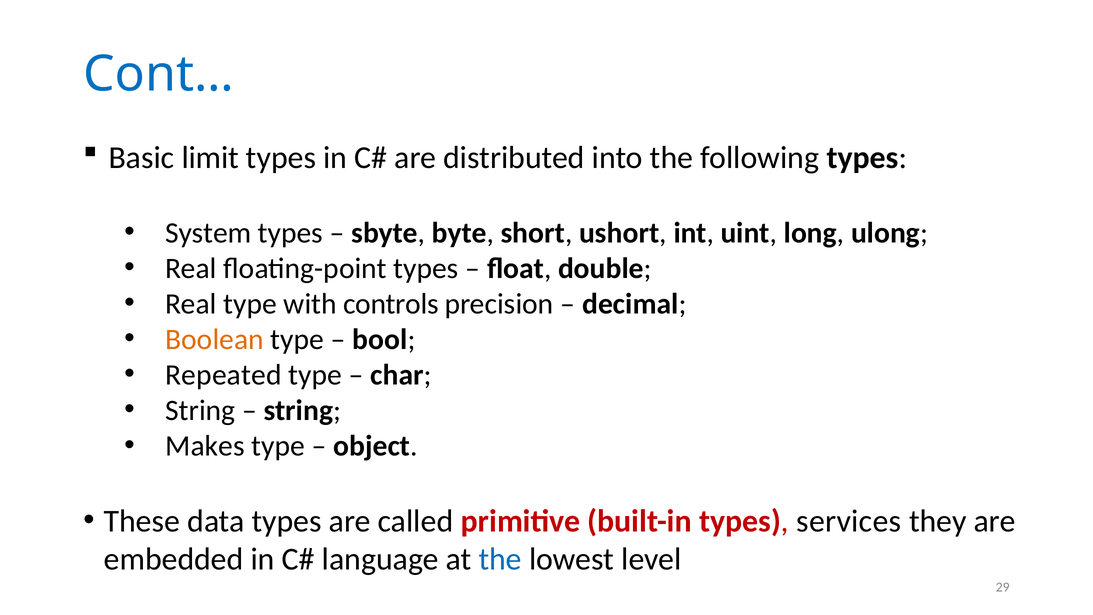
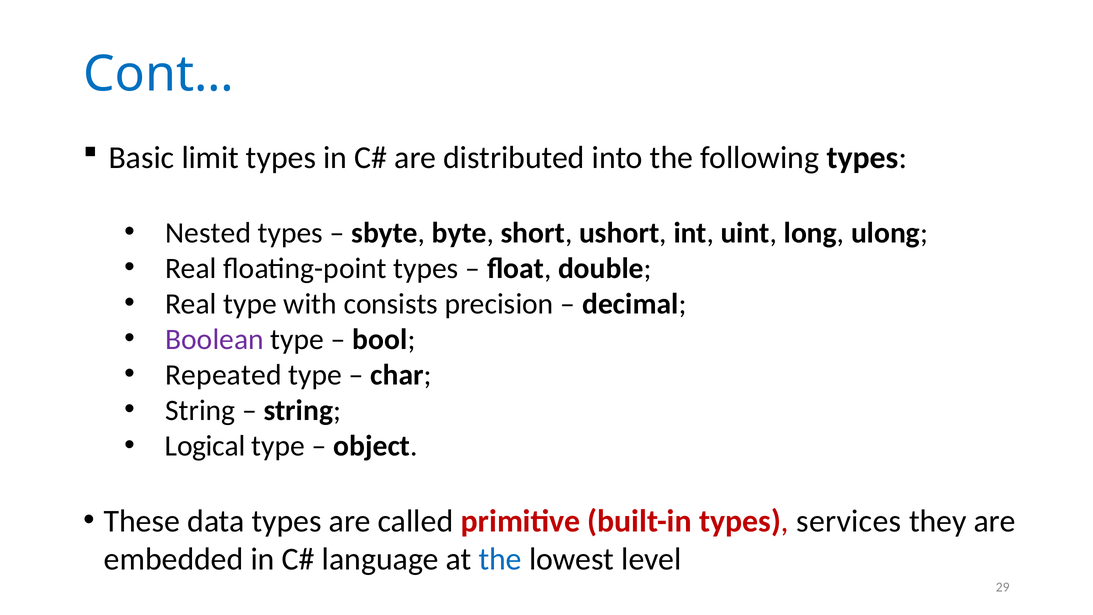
System: System -> Nested
controls: controls -> consists
Boolean colour: orange -> purple
Makes: Makes -> Logical
